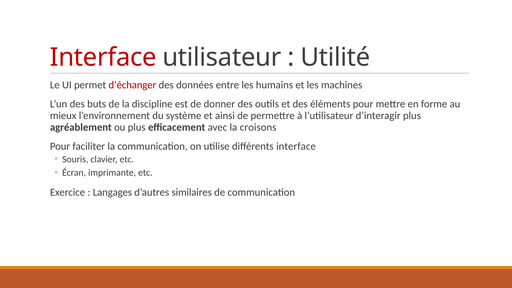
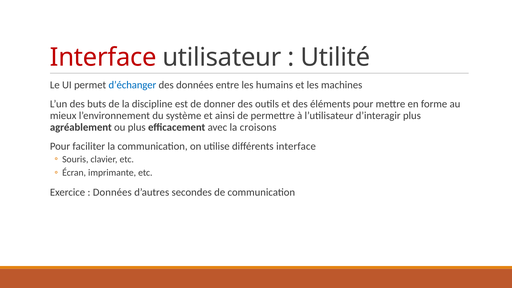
d’échanger colour: red -> blue
Langages at (112, 192): Langages -> Données
similaires: similaires -> secondes
